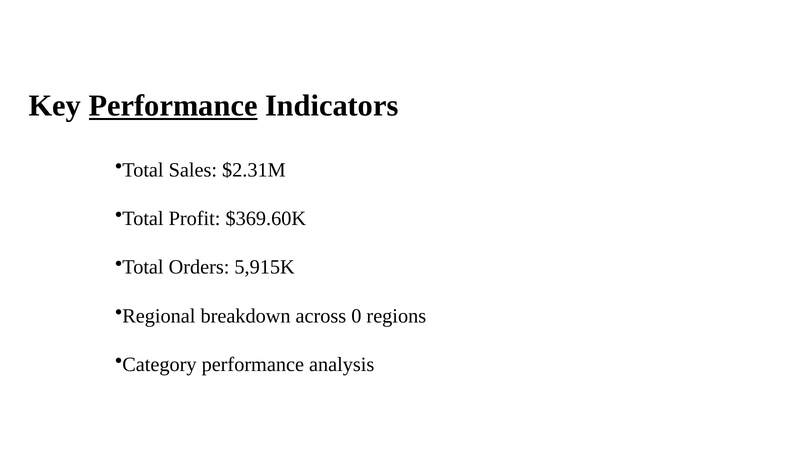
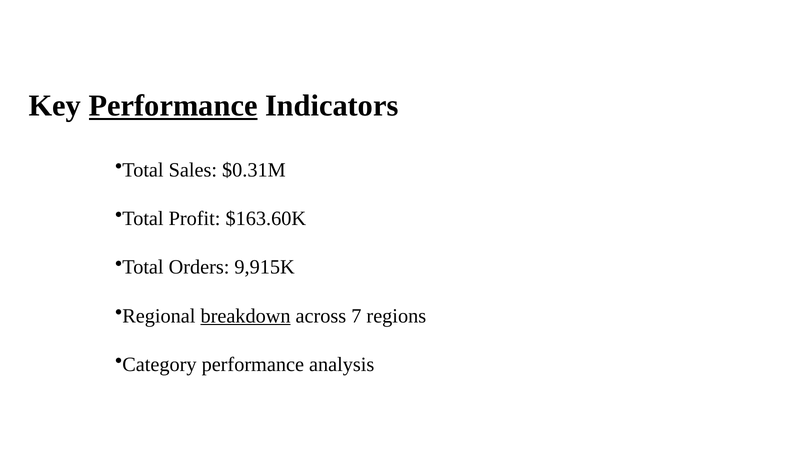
$2.31M: $2.31M -> $0.31M
$369.60K: $369.60K -> $163.60K
5,915K: 5,915K -> 9,915K
breakdown underline: none -> present
0: 0 -> 7
